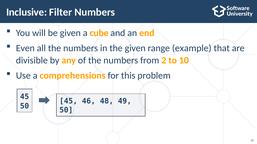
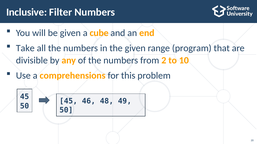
Even: Even -> Take
example: example -> program
